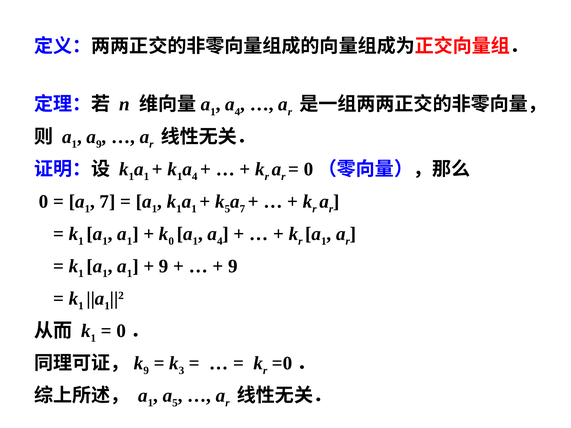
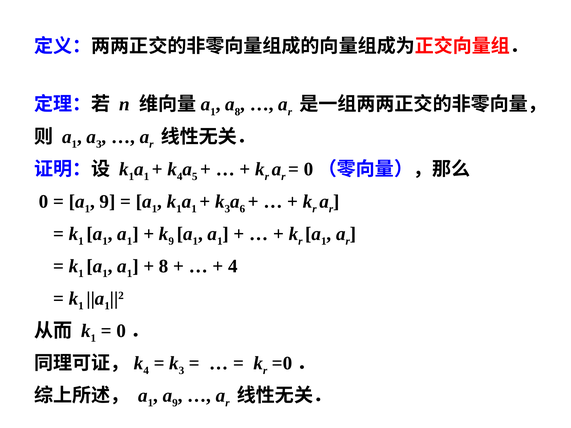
4 at (237, 112): 4 -> 8
9 at (99, 144): 9 -> 3
1 at (180, 177): 1 -> 4
4 at (195, 177): 4 -> 5
7 at (108, 202): 7 -> 9
5 at (227, 209): 5 -> 3
7 at (242, 209): 7 -> 6
0 at (171, 241): 0 -> 9
4 at (220, 241): 4 -> 1
9 at (164, 266): 9 -> 8
9 at (233, 266): 9 -> 4
9 at (146, 371): 9 -> 4
5 at (175, 403): 5 -> 9
